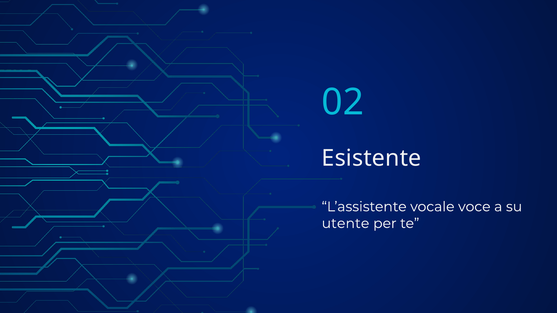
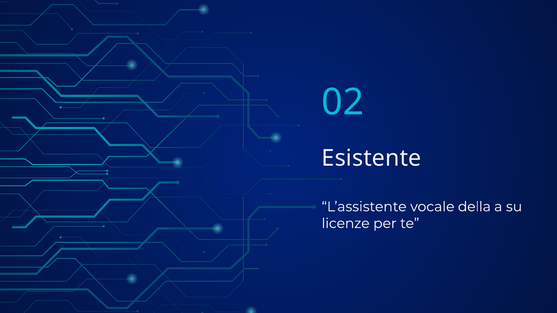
voce: voce -> della
utente: utente -> licenze
